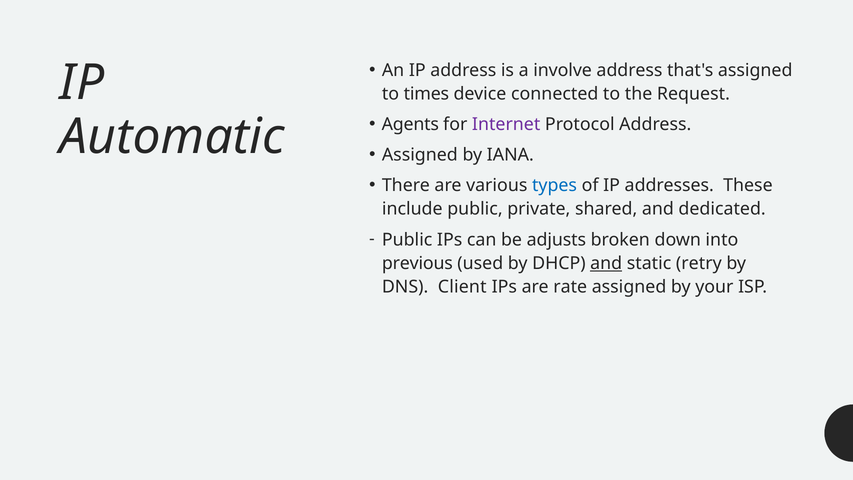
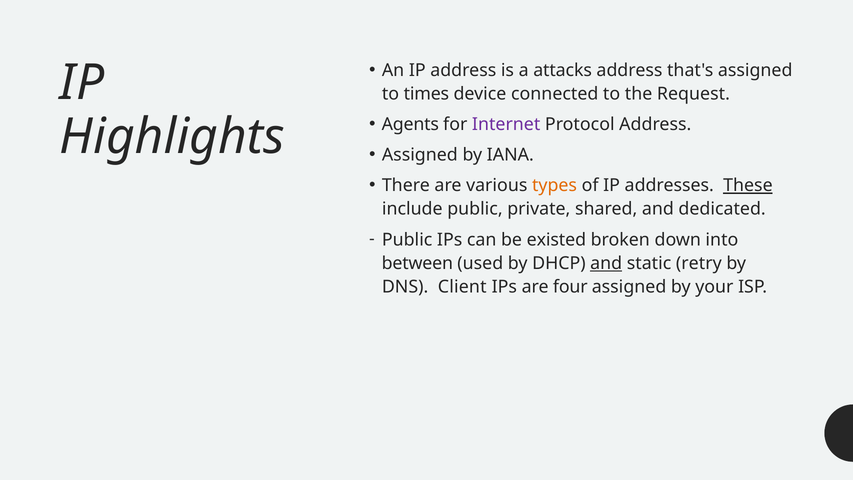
involve: involve -> attacks
Automatic: Automatic -> Highlights
types colour: blue -> orange
These underline: none -> present
adjusts: adjusts -> existed
previous: previous -> between
rate: rate -> four
